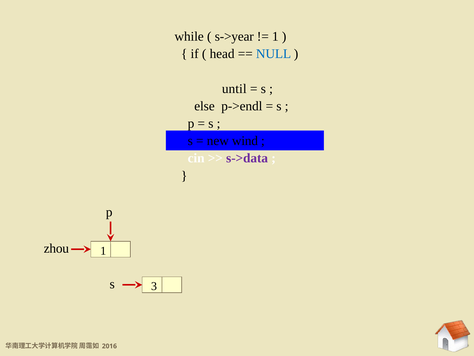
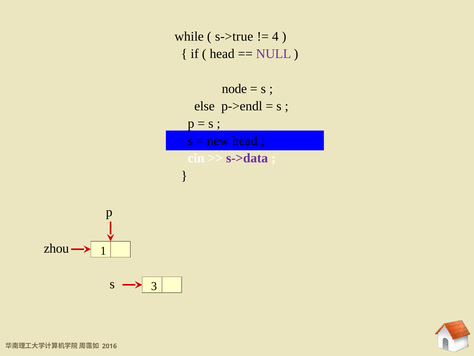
s->year: s->year -> s->true
1 at (275, 36): 1 -> 4
NULL colour: blue -> purple
until: until -> node
new wind: wind -> head
